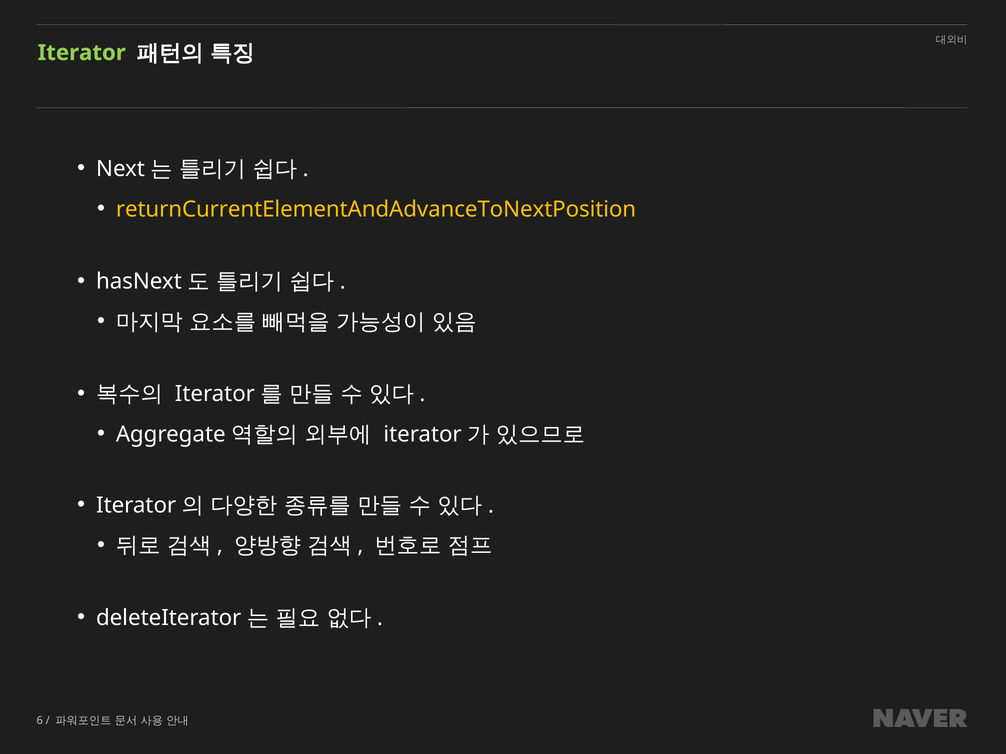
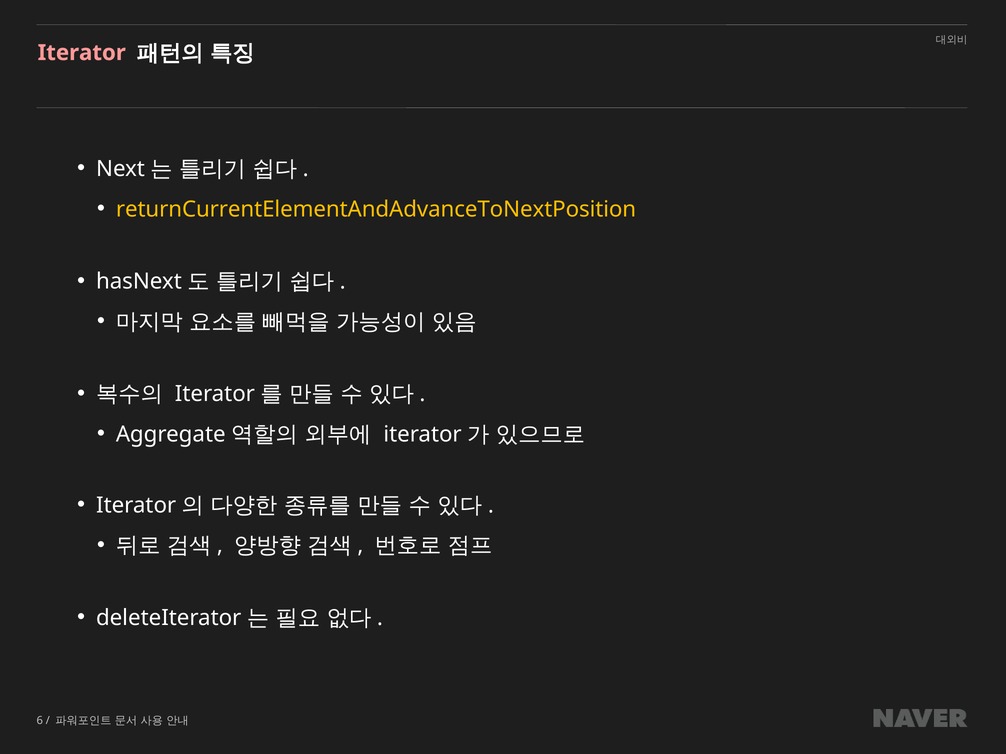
Iterator colour: light green -> pink
